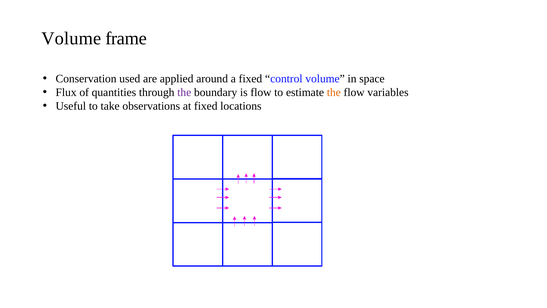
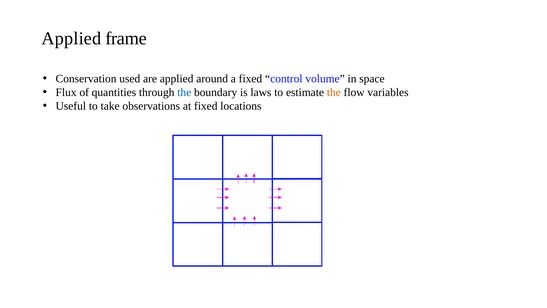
Volume at (71, 39): Volume -> Applied
the at (184, 92) colour: purple -> blue
is flow: flow -> laws
